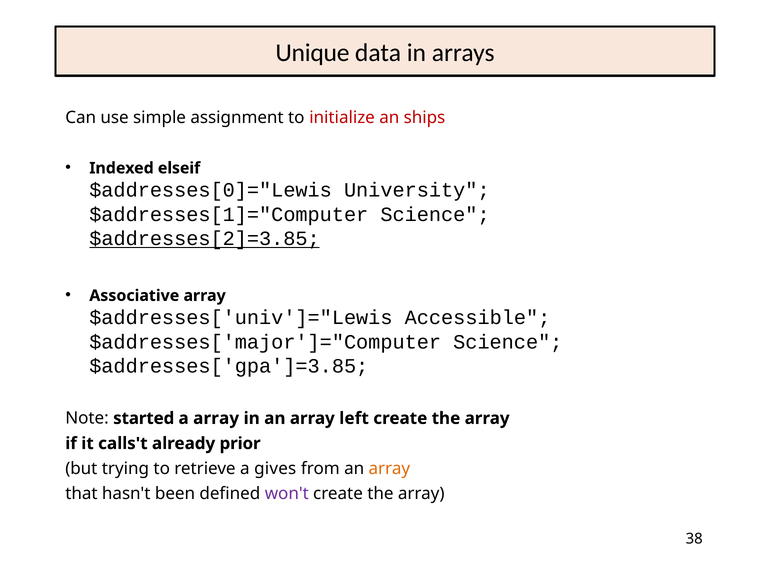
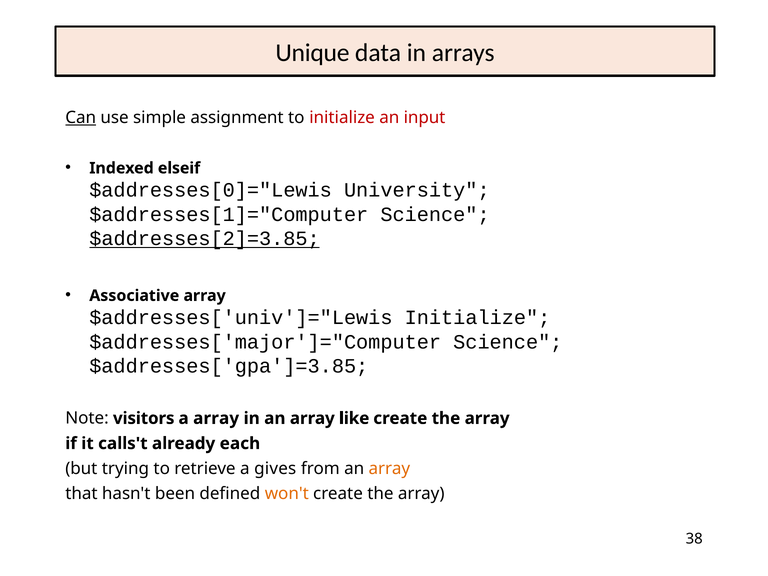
Can underline: none -> present
ships: ships -> input
$addresses['univ']="Lewis Accessible: Accessible -> Initialize
started: started -> visitors
left: left -> like
prior: prior -> each
won't colour: purple -> orange
